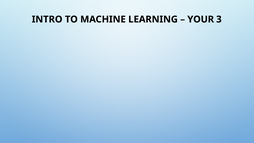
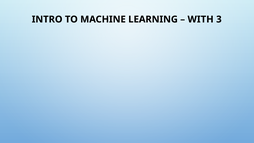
YOUR: YOUR -> WITH
